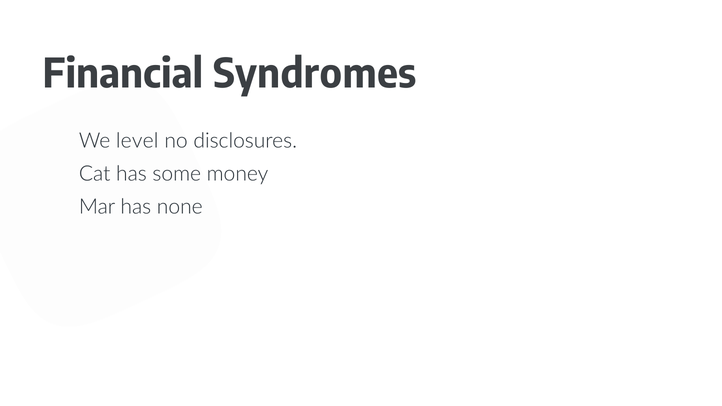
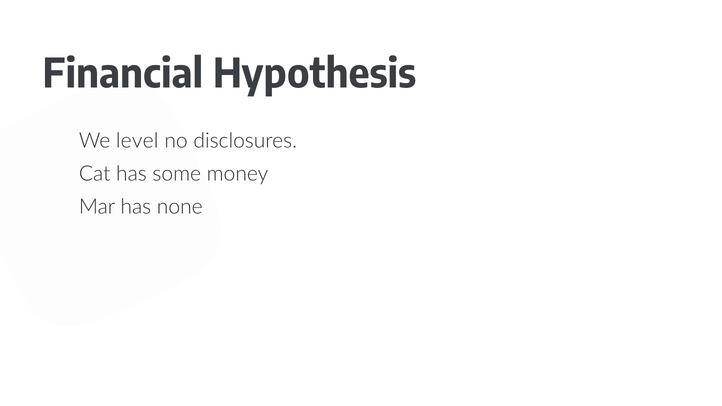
Syndromes: Syndromes -> Hypothesis
